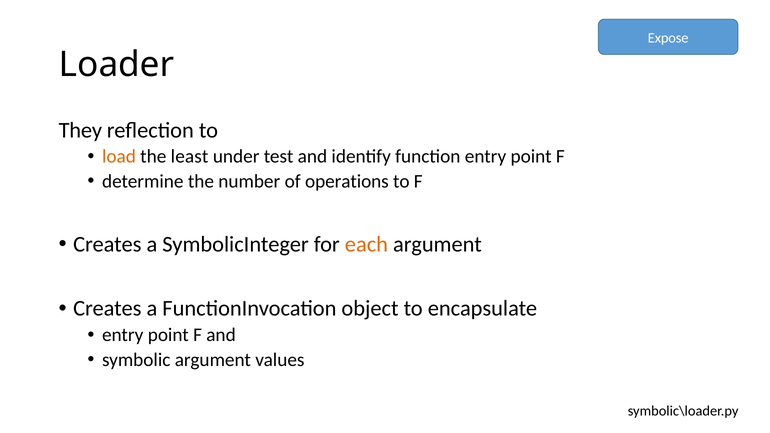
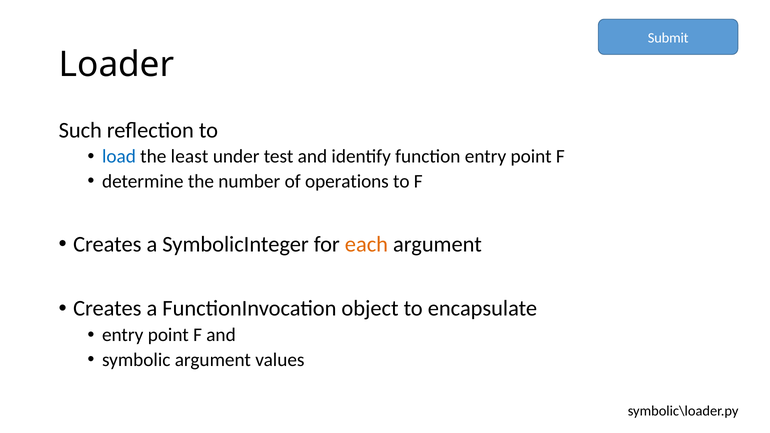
Expose: Expose -> Submit
They: They -> Such
load colour: orange -> blue
